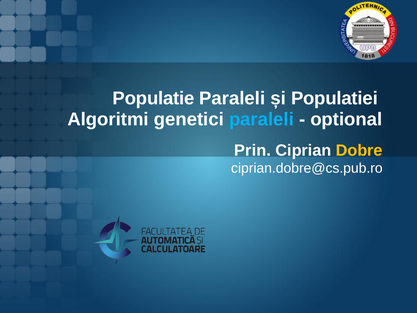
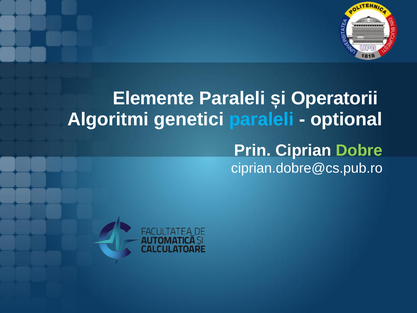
Populatie: Populatie -> Elemente
Populatiei: Populatiei -> Operatorii
Dobre colour: yellow -> light green
